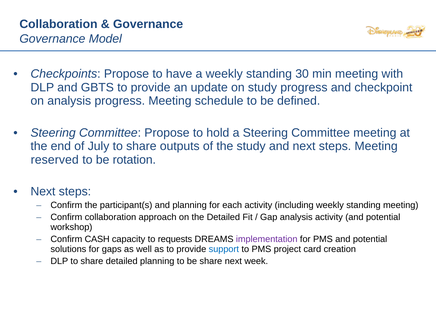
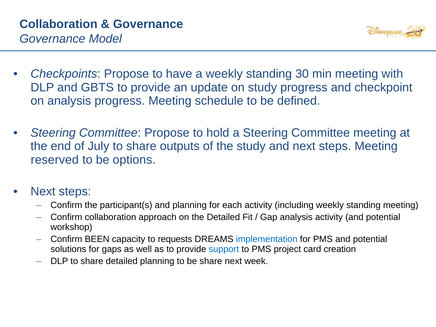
rotation: rotation -> options
CASH: CASH -> BEEN
implementation colour: purple -> blue
